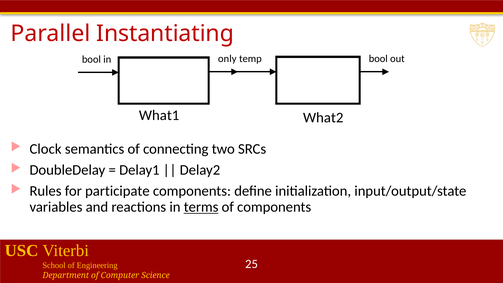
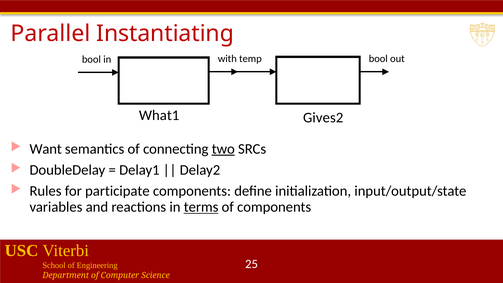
only: only -> with
What2: What2 -> Gives2
Clock: Clock -> Want
two underline: none -> present
